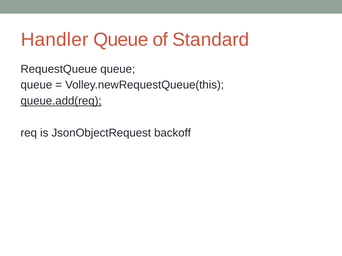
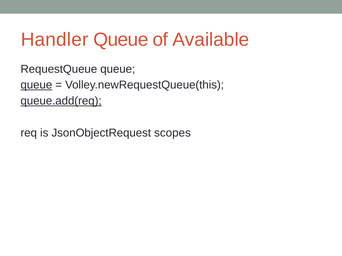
Standard: Standard -> Available
queue at (36, 85) underline: none -> present
backoff: backoff -> scopes
